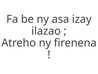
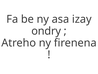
ilazao: ilazao -> ondry
